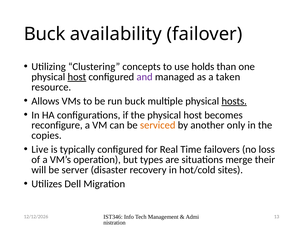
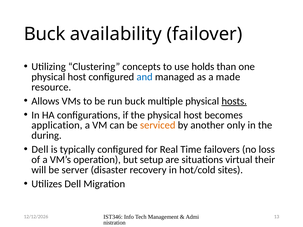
host at (77, 77) underline: present -> none
and colour: purple -> blue
taken: taken -> made
reconfigure: reconfigure -> application
copies: copies -> during
Live at (40, 150): Live -> Dell
types: types -> setup
merge: merge -> virtual
